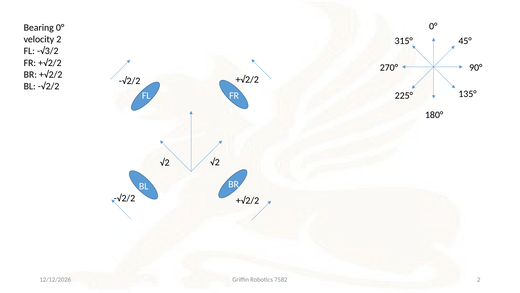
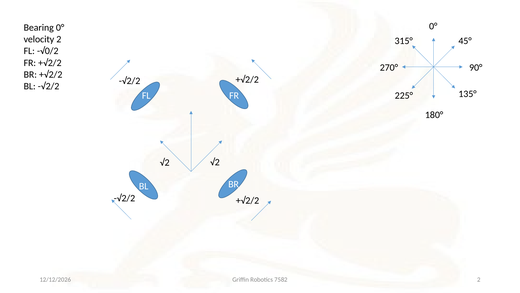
-√3/2: -√3/2 -> -√0/2
